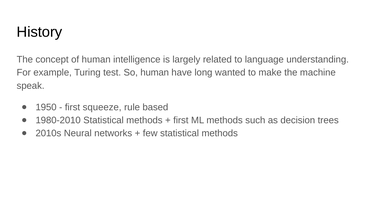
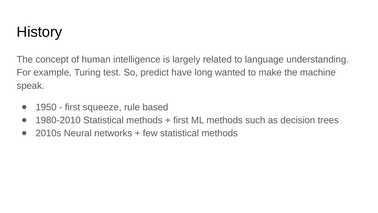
So human: human -> predict
